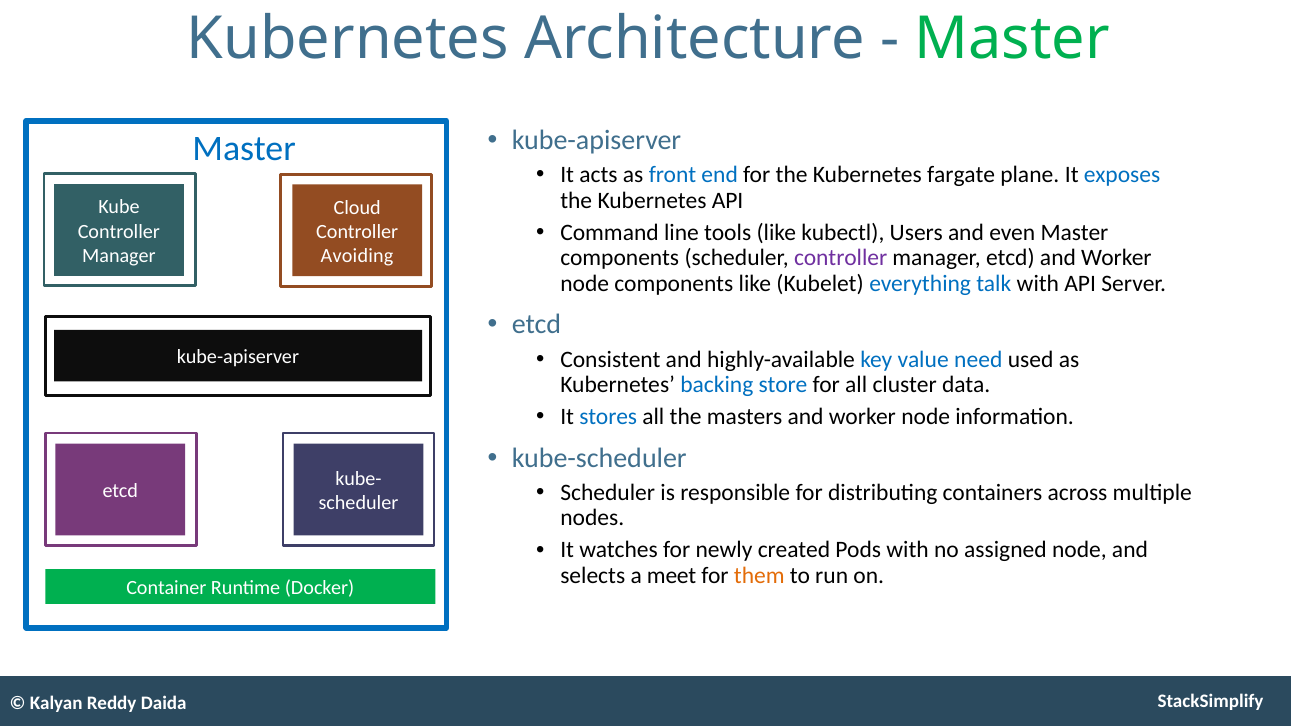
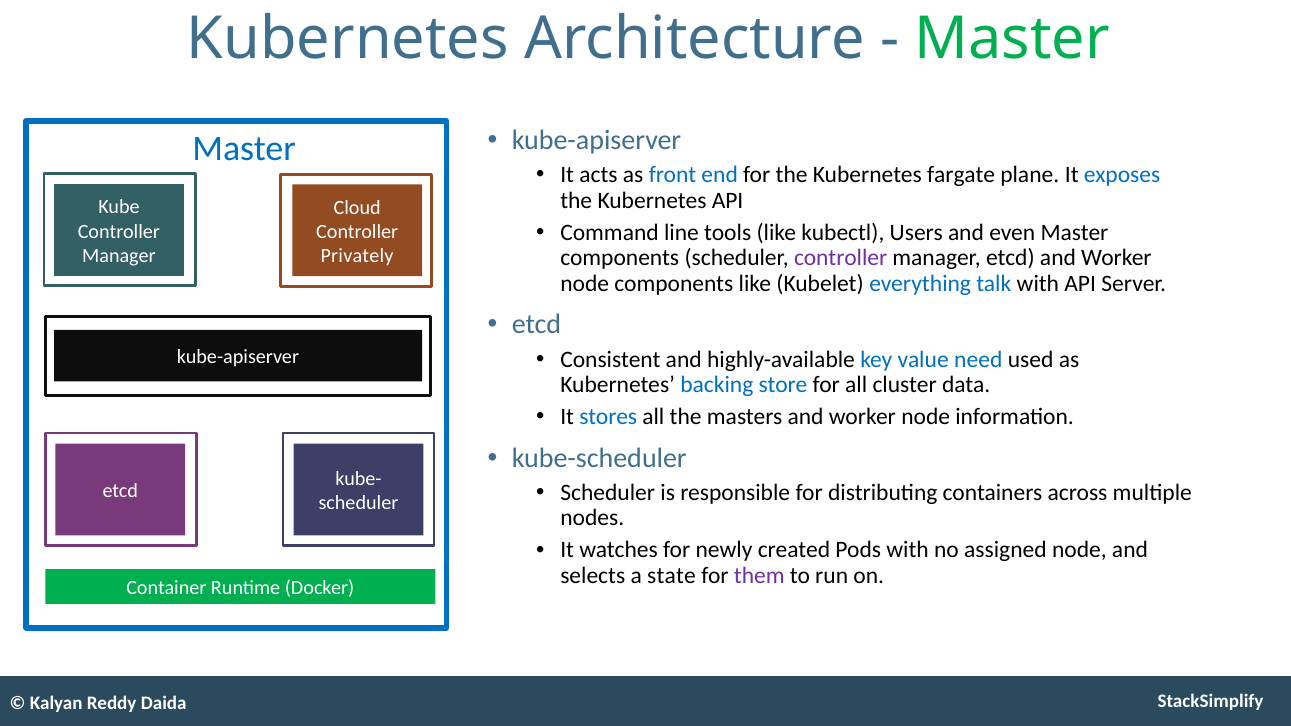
Avoiding: Avoiding -> Privately
meet: meet -> state
them colour: orange -> purple
